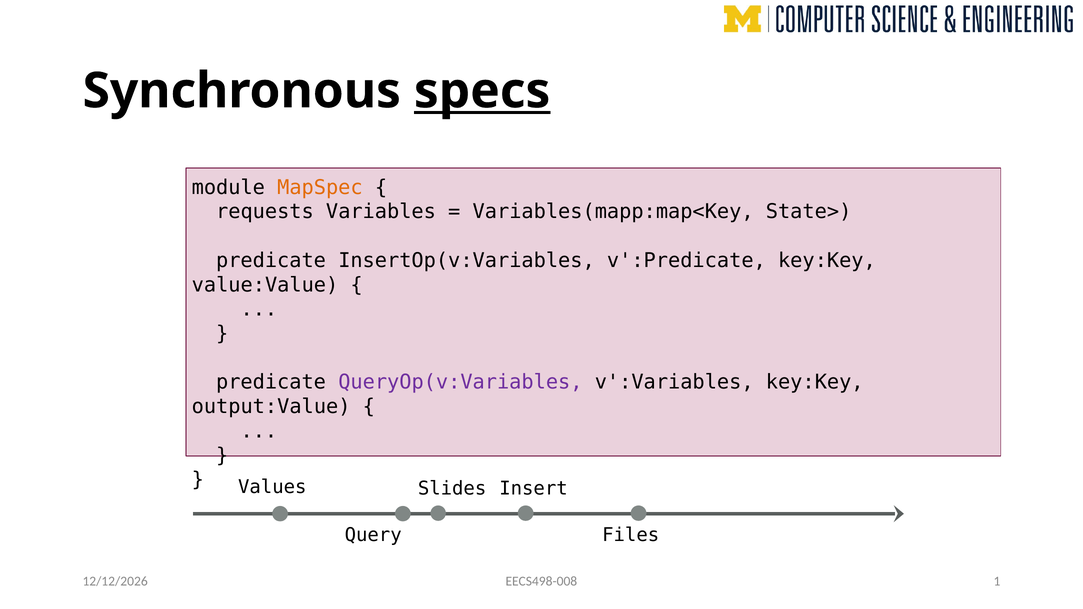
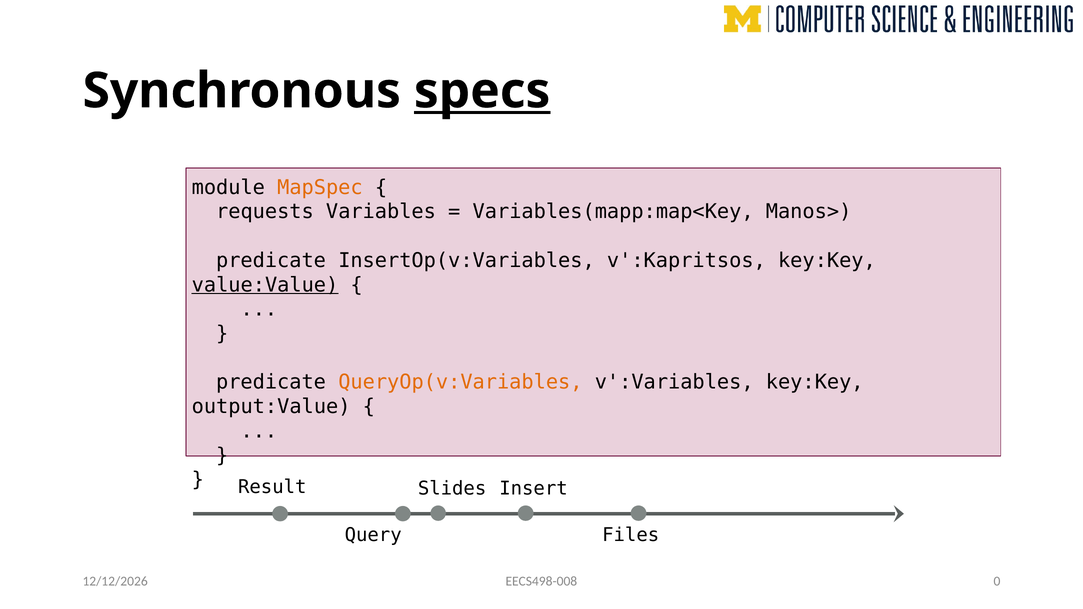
State>: State> -> Manos>
v':Predicate: v':Predicate -> v':Kapritsos
value:Value underline: none -> present
QueryOp(v:Variables colour: purple -> orange
Values: Values -> Result
1: 1 -> 0
